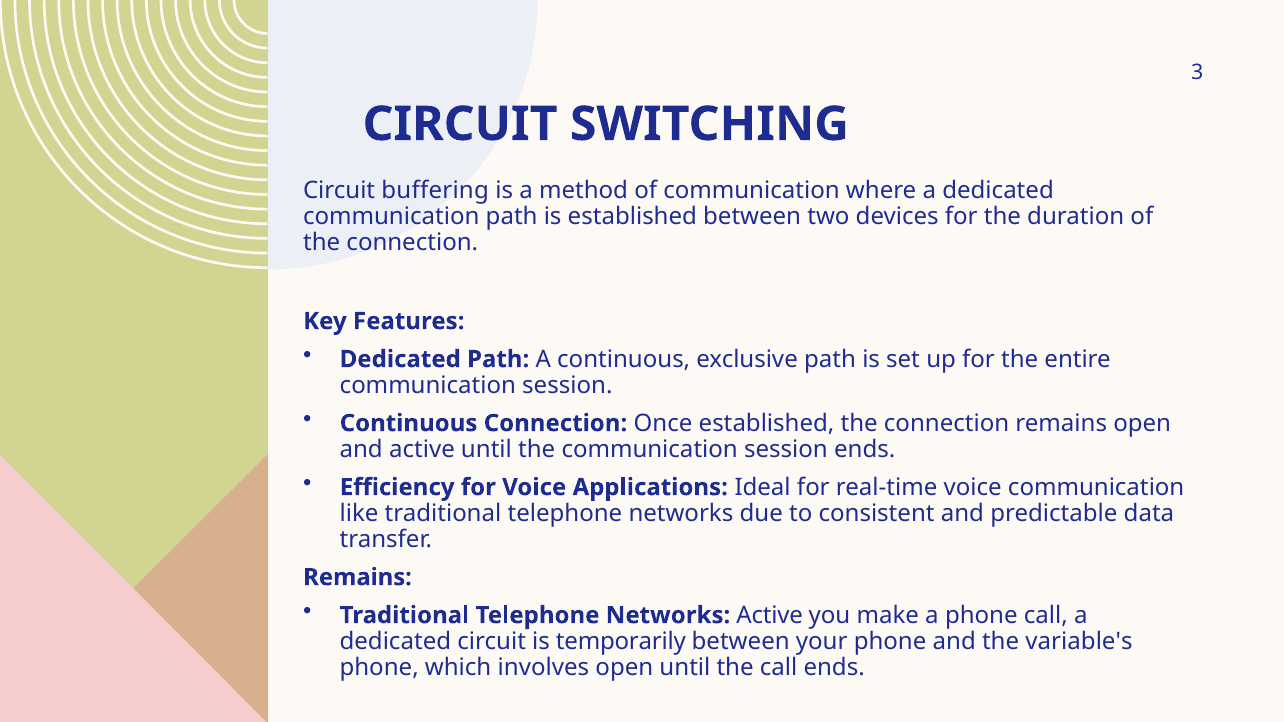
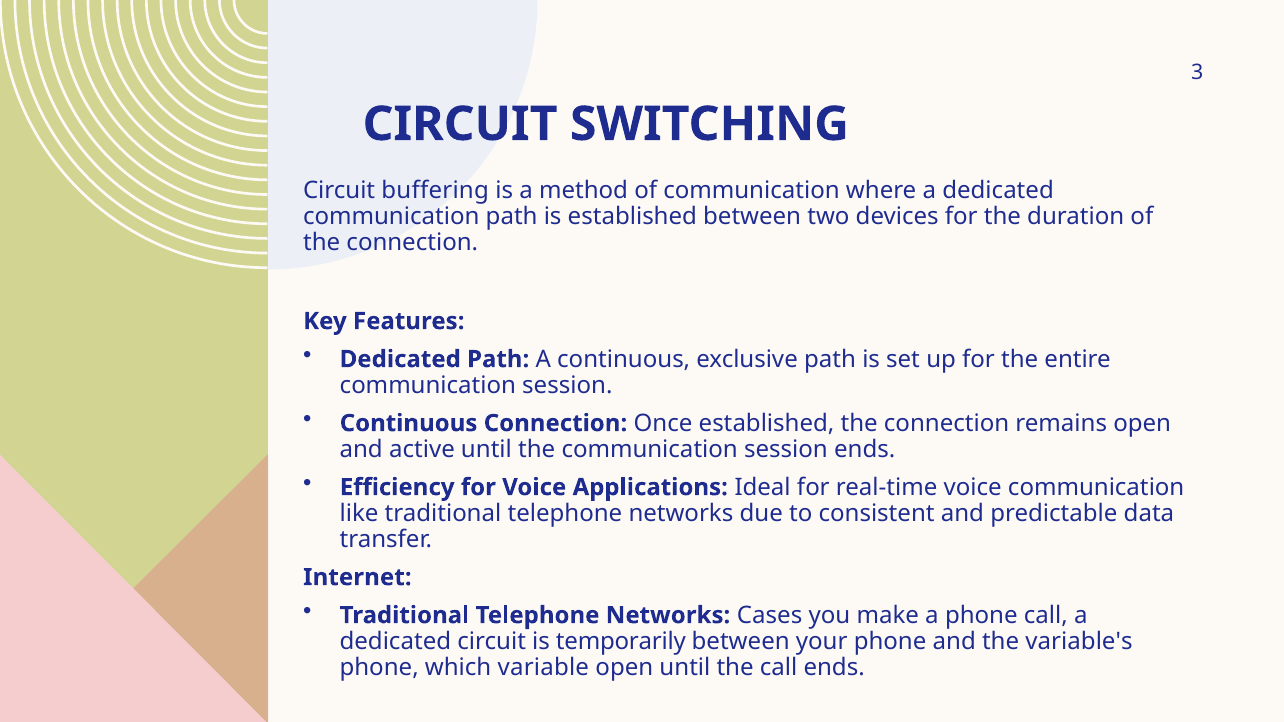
Remains at (357, 577): Remains -> Internet
Networks Active: Active -> Cases
involves: involves -> variable
